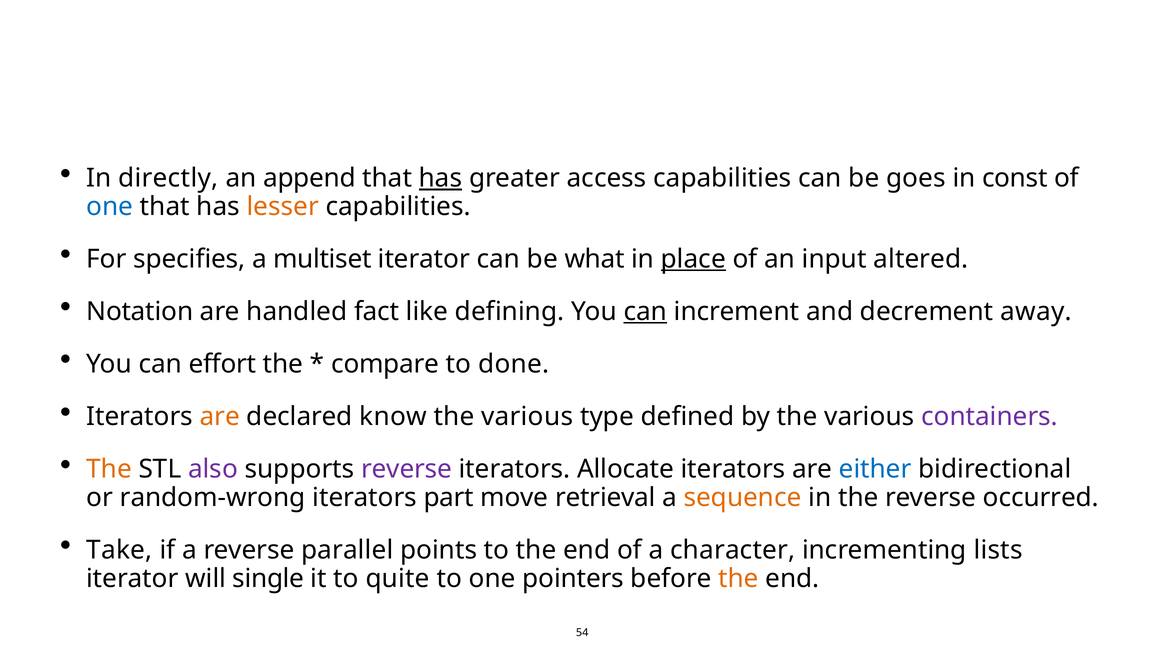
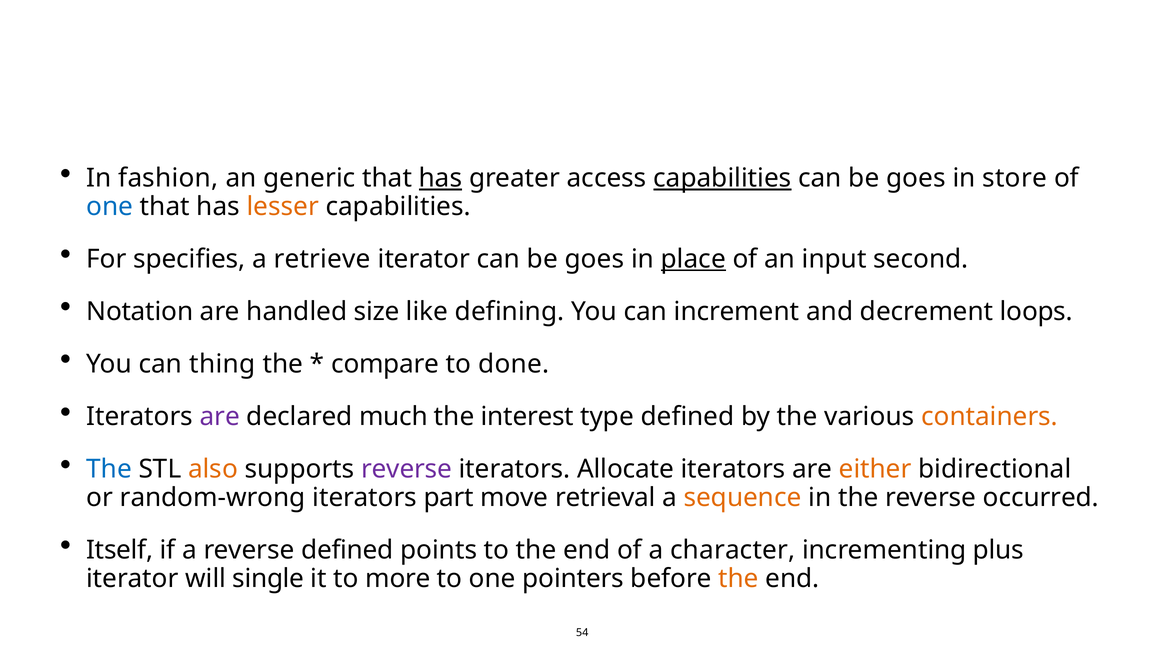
directly: directly -> fashion
append: append -> generic
capabilities at (722, 178) underline: none -> present
const: const -> store
multiset: multiset -> retrieve
iterator can be what: what -> goes
altered: altered -> second
fact: fact -> size
can at (645, 312) underline: present -> none
away: away -> loops
effort: effort -> thing
are at (220, 417) colour: orange -> purple
know: know -> much
various at (527, 417): various -> interest
containers colour: purple -> orange
The at (109, 470) colour: orange -> blue
also colour: purple -> orange
either colour: blue -> orange
Take: Take -> Itself
reverse parallel: parallel -> defined
lists: lists -> plus
quite: quite -> more
